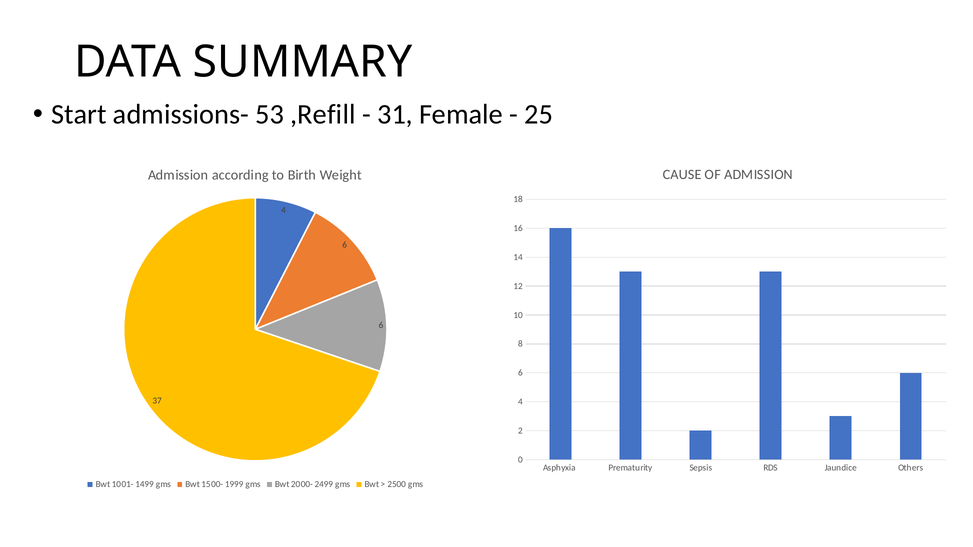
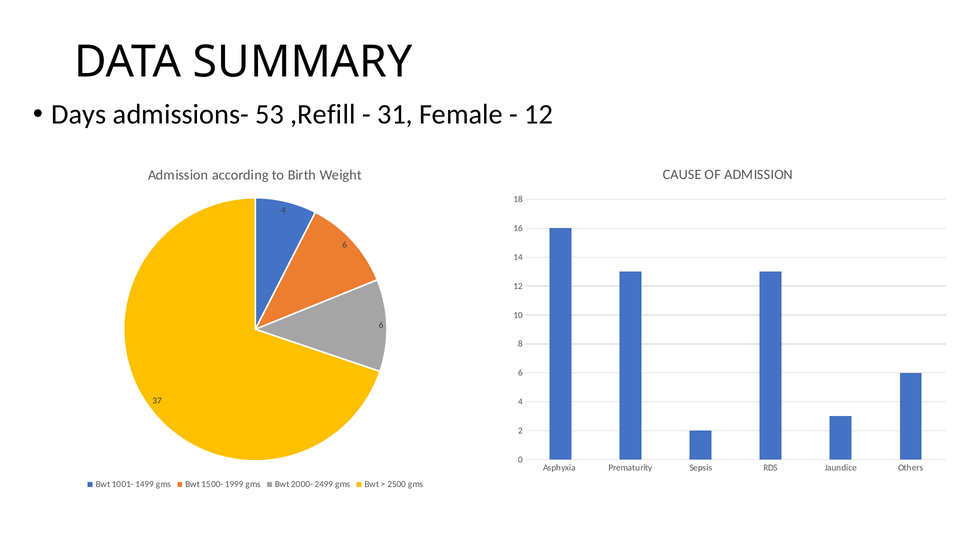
Start: Start -> Days
25 at (539, 114): 25 -> 12
